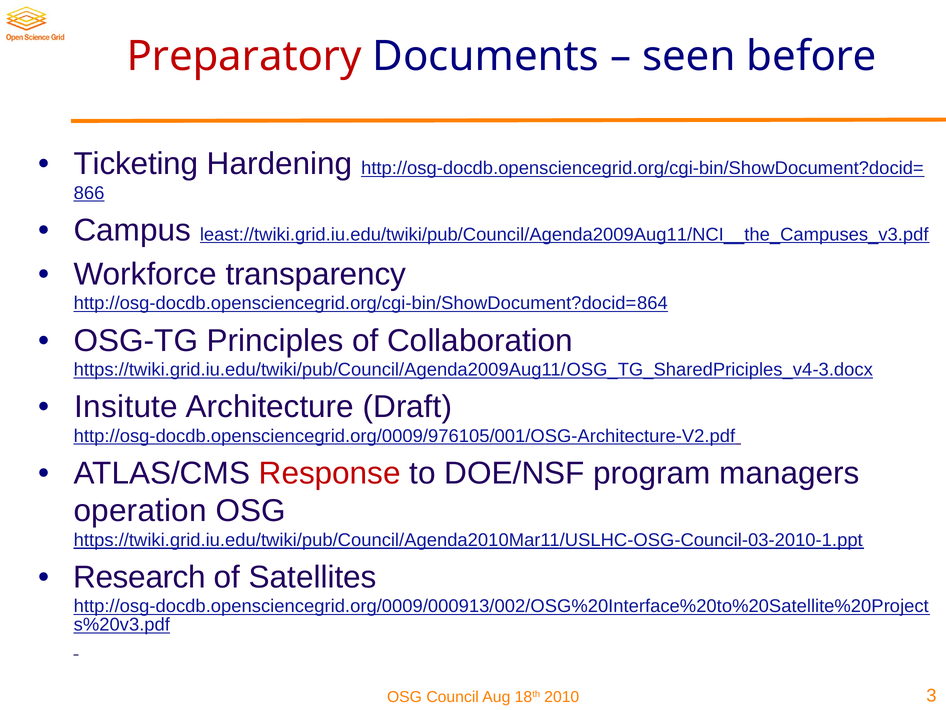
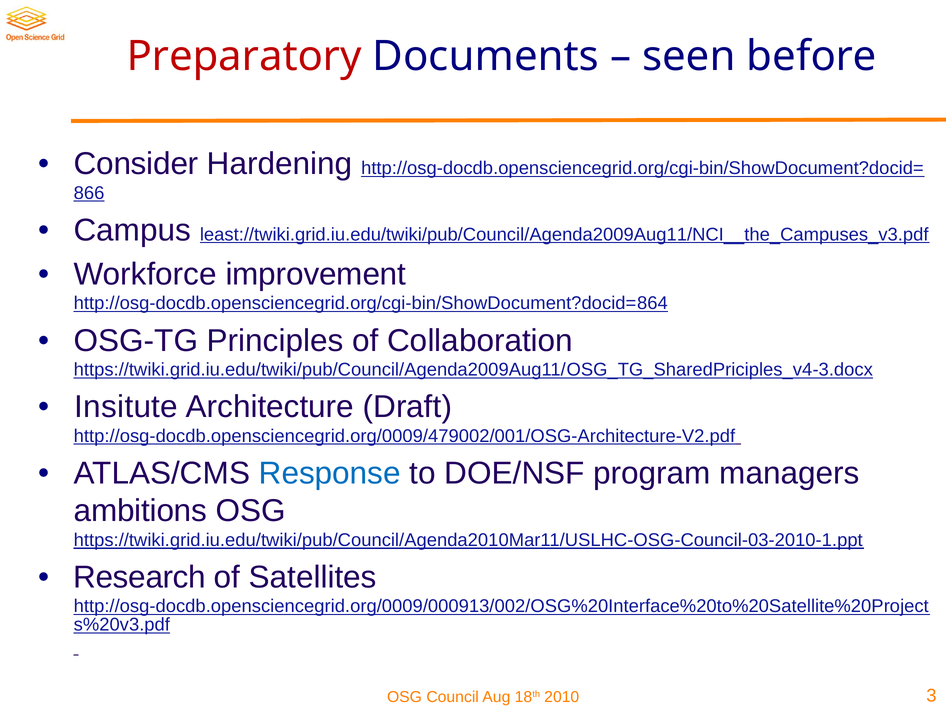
Ticketing: Ticketing -> Consider
transparency: transparency -> improvement
http://osg-docdb.opensciencegrid.org/0009/976105/001/OSG-Architecture-V2.pdf: http://osg-docdb.opensciencegrid.org/0009/976105/001/OSG-Architecture-V2.pdf -> http://osg-docdb.opensciencegrid.org/0009/479002/001/OSG-Architecture-V2.pdf
Response colour: red -> blue
operation: operation -> ambitions
